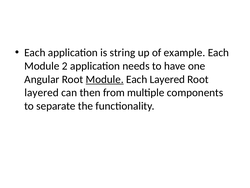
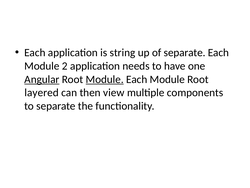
of example: example -> separate
Angular underline: none -> present
Layered at (167, 79): Layered -> Module
from: from -> view
